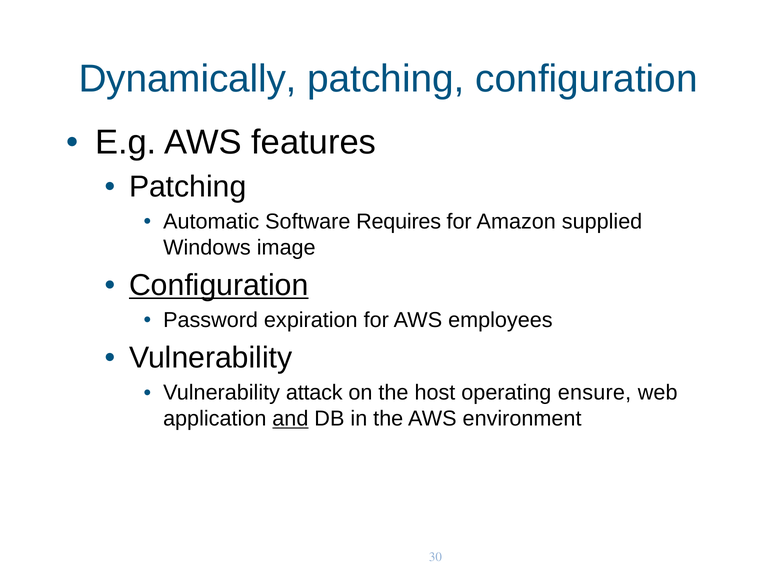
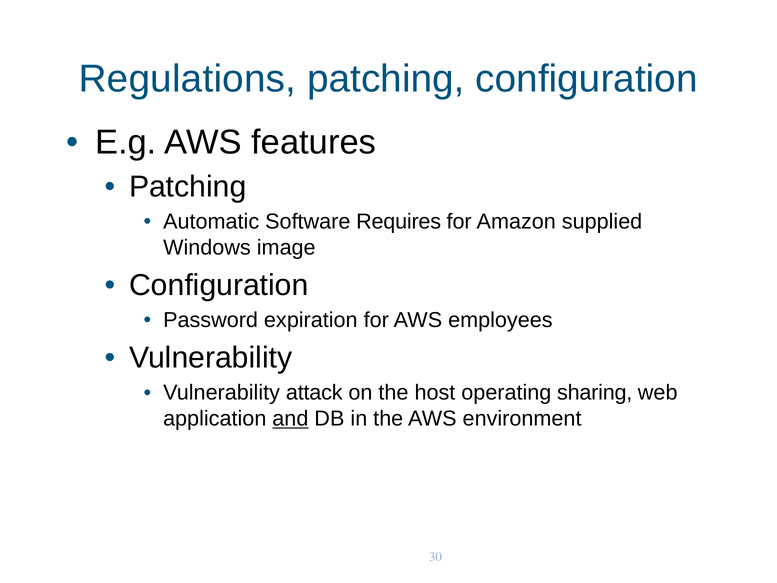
Dynamically: Dynamically -> Regulations
Configuration at (219, 285) underline: present -> none
ensure: ensure -> sharing
